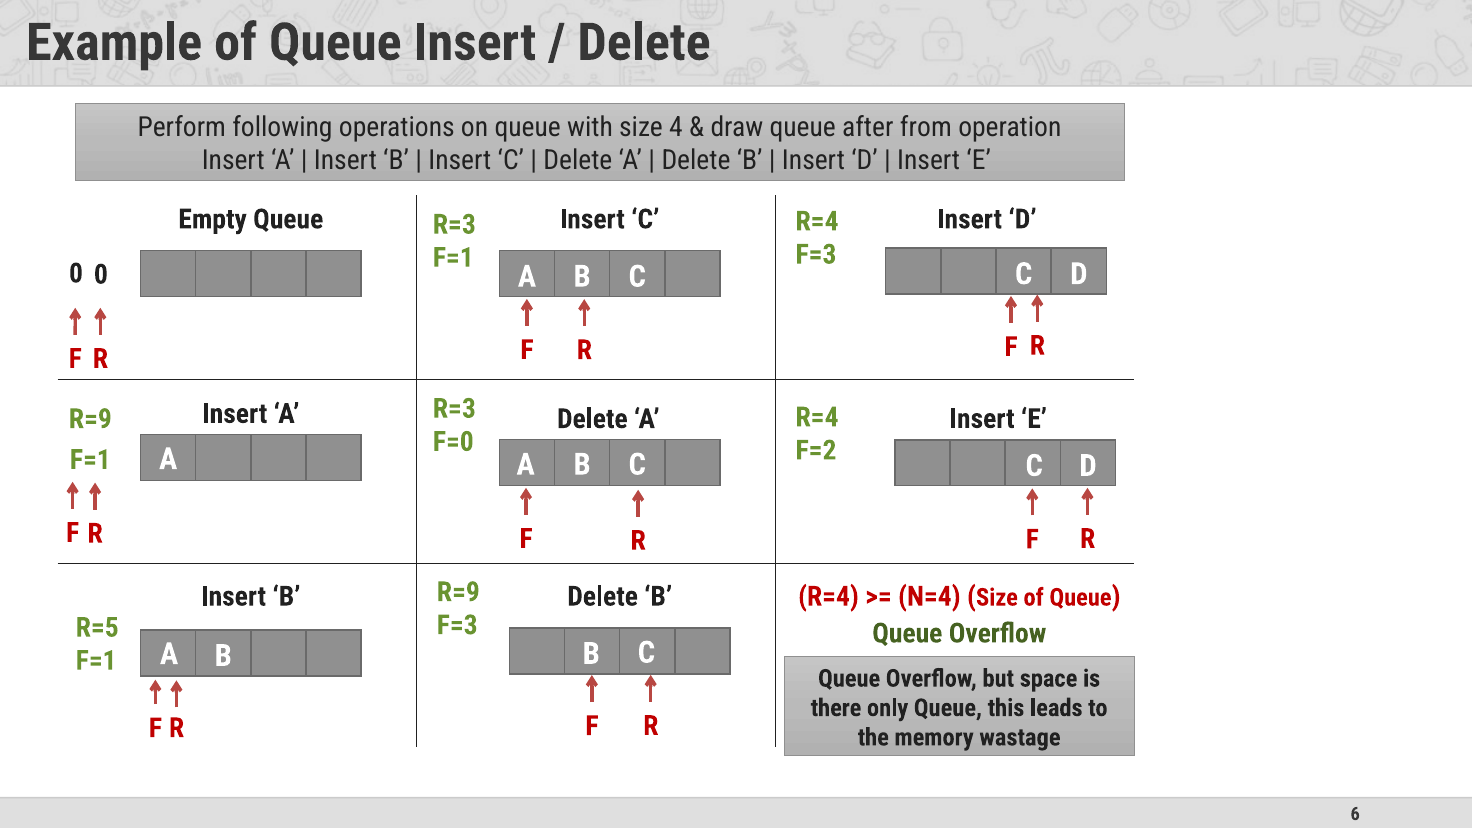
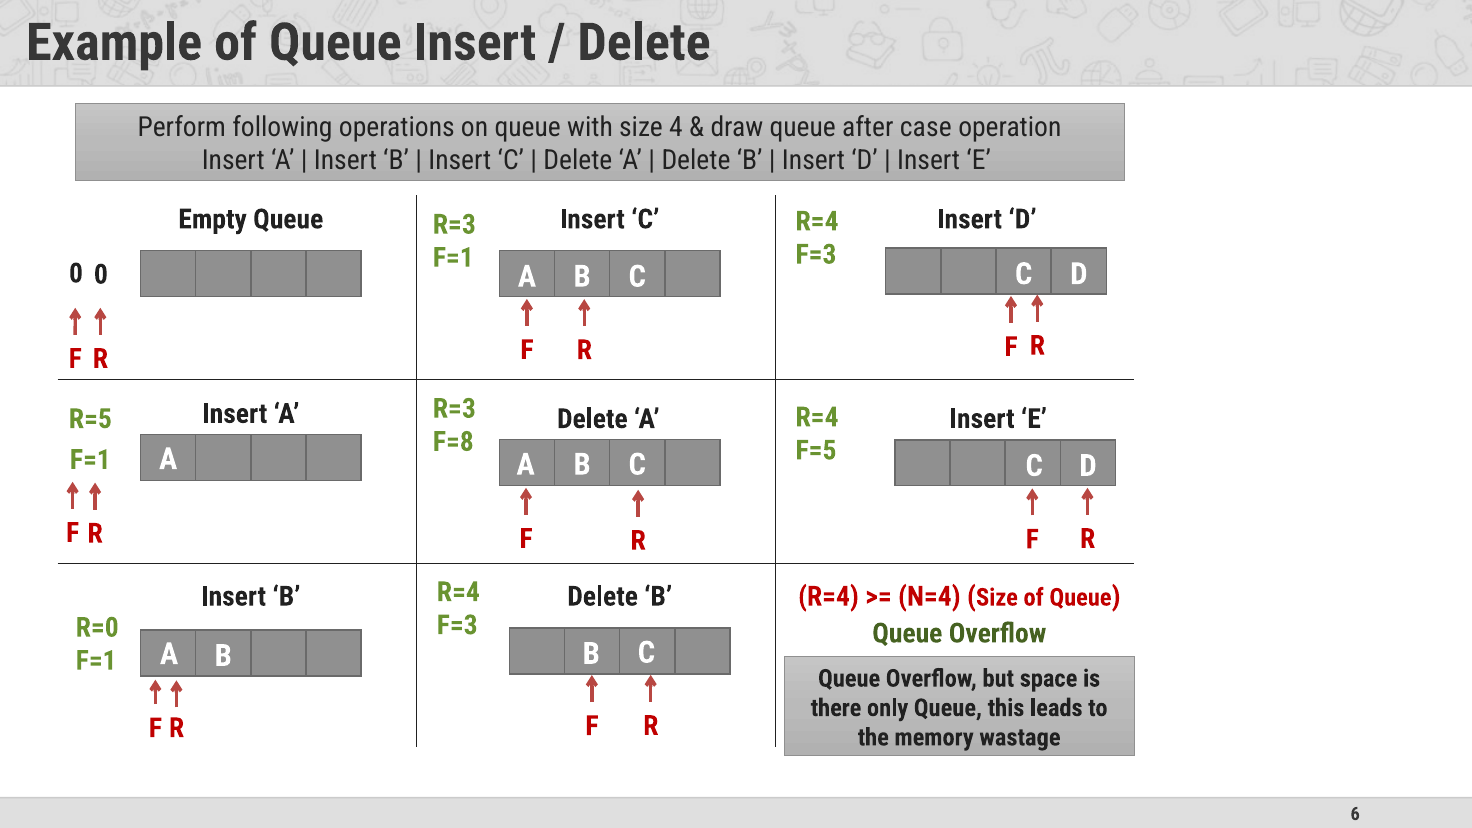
from: from -> case
R=9 at (90, 419): R=9 -> R=5
F=0: F=0 -> F=8
F=2: F=2 -> F=5
R=9 at (458, 592): R=9 -> R=4
R=5: R=5 -> R=0
